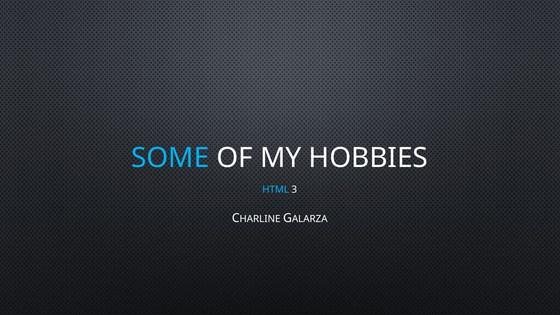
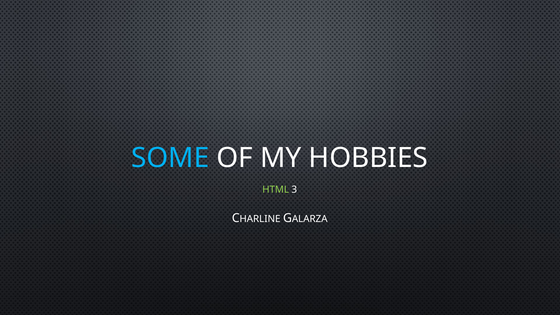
HTML colour: light blue -> light green
